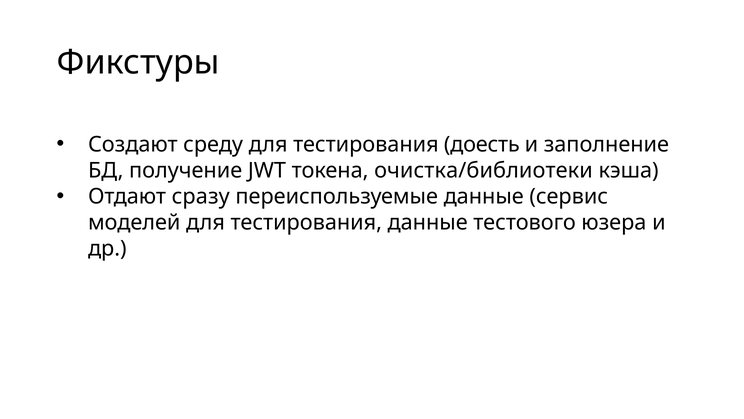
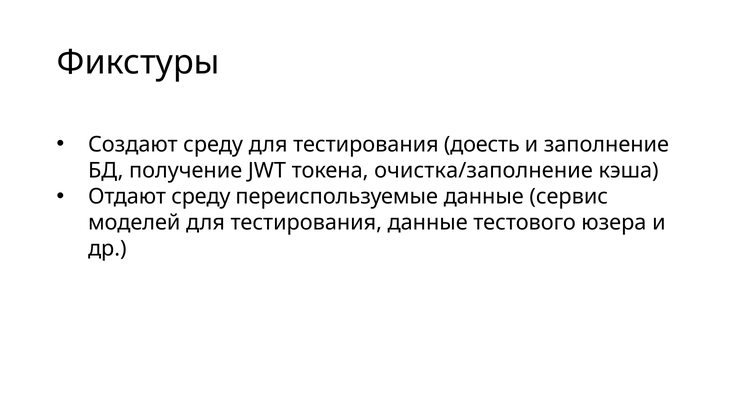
очистка/библиотеки: очистка/библиотеки -> очистка/заполнение
Отдают сразу: сразу -> среду
